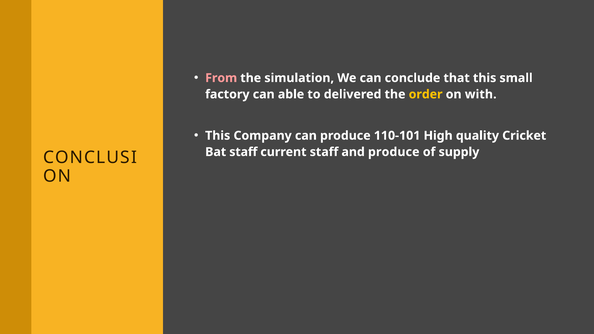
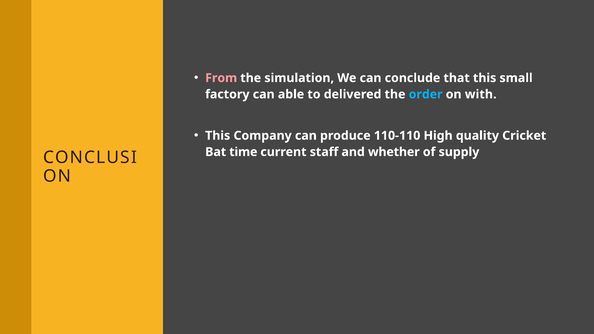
order colour: yellow -> light blue
110-101: 110-101 -> 110-110
Bat staff: staff -> time
and produce: produce -> whether
